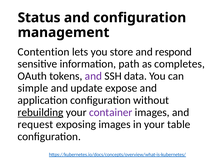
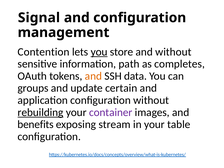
Status: Status -> Signal
you at (99, 52) underline: none -> present
and respond: respond -> without
and at (93, 76) colour: purple -> orange
simple: simple -> groups
expose: expose -> certain
request: request -> benefits
exposing images: images -> stream
